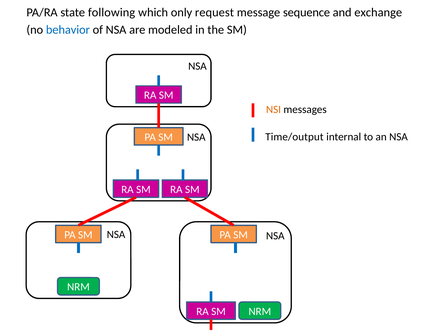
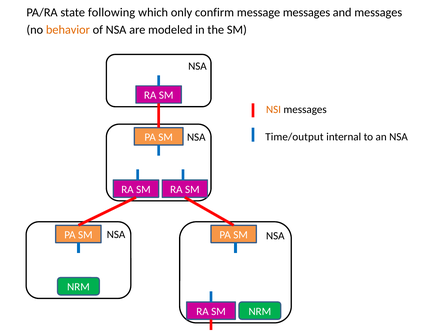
request: request -> confirm
message sequence: sequence -> messages
and exchange: exchange -> messages
behavior colour: blue -> orange
